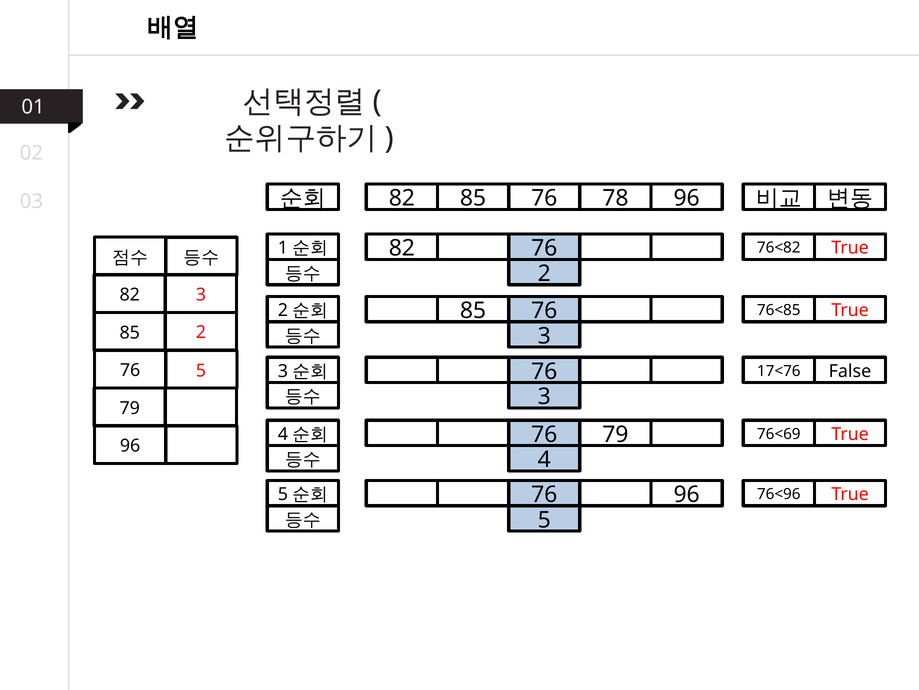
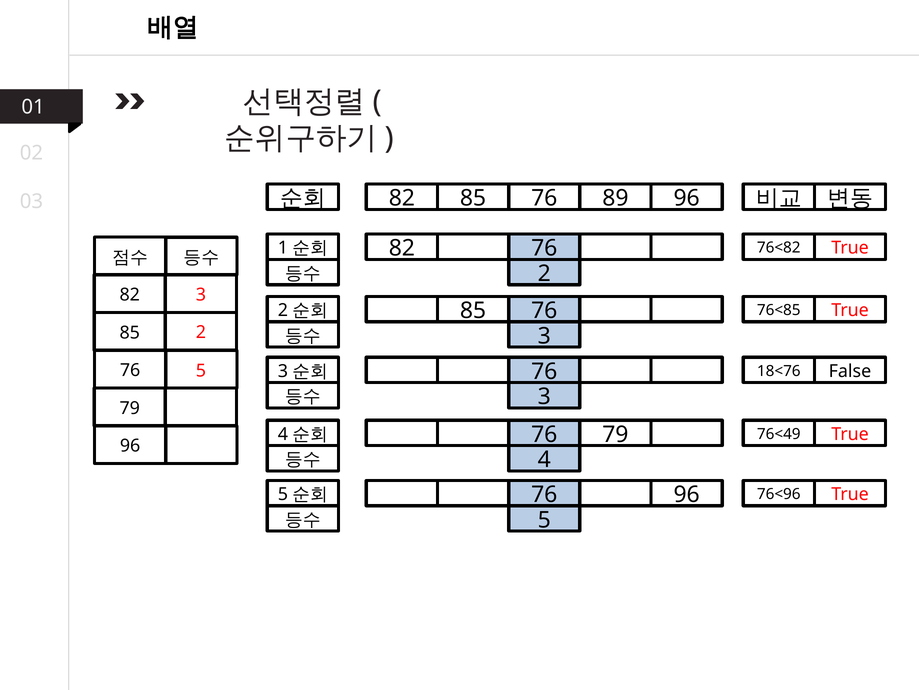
78: 78 -> 89
17<76: 17<76 -> 18<76
76<69: 76<69 -> 76<49
